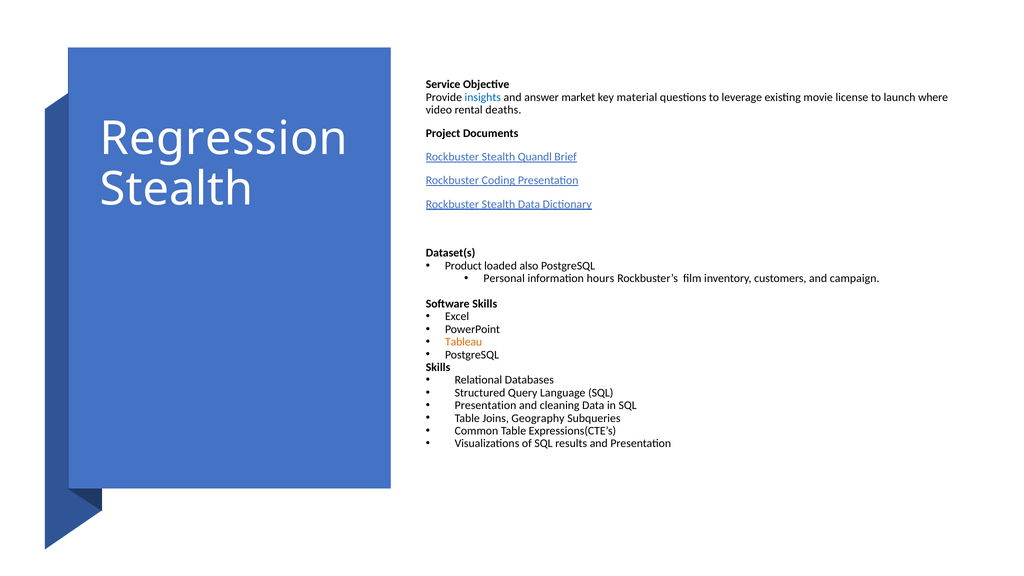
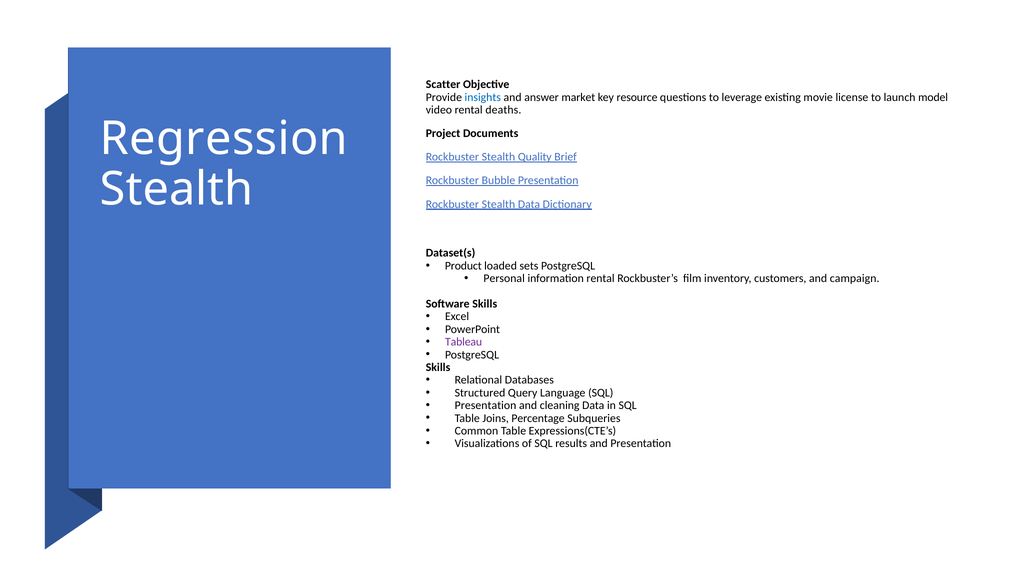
Service: Service -> Scatter
material: material -> resource
where: where -> model
Quandl: Quandl -> Quality
Coding: Coding -> Bubble
also: also -> sets
information hours: hours -> rental
Tableau colour: orange -> purple
Geography: Geography -> Percentage
